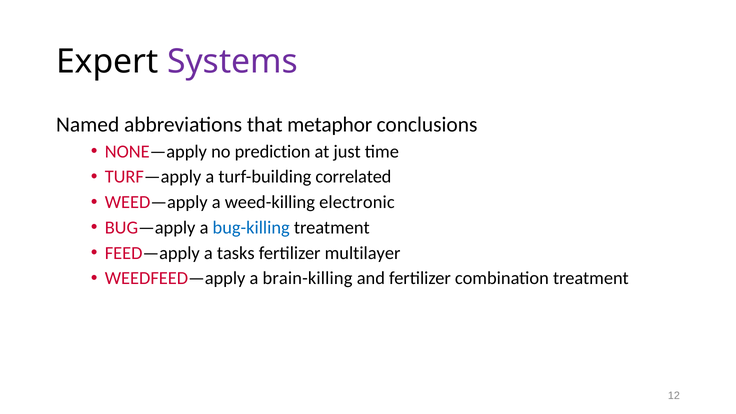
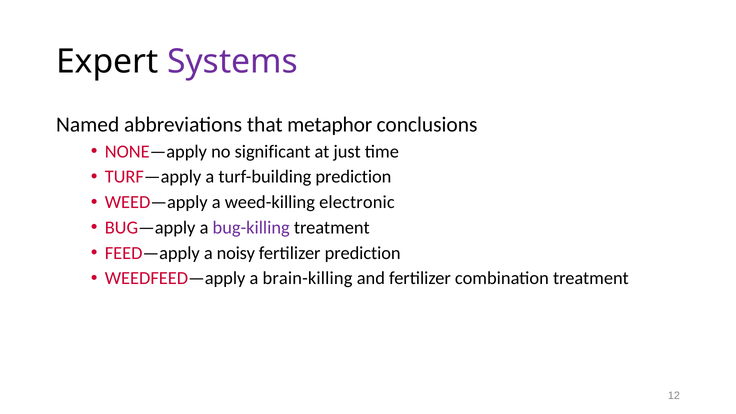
prediction: prediction -> significant
turf-building correlated: correlated -> prediction
bug-killing colour: blue -> purple
tasks: tasks -> noisy
fertilizer multilayer: multilayer -> prediction
